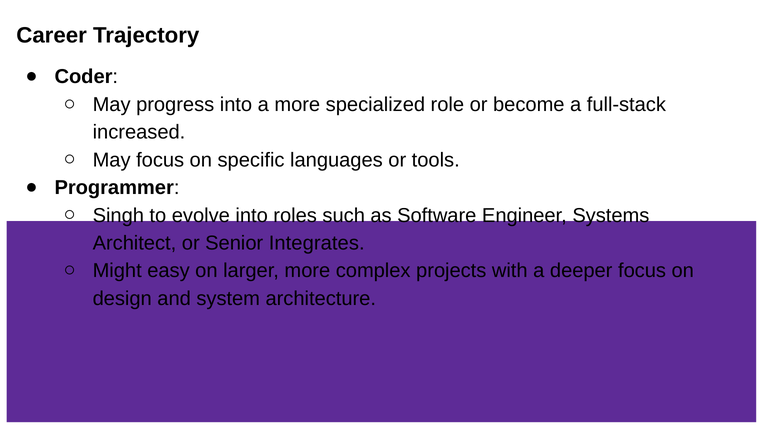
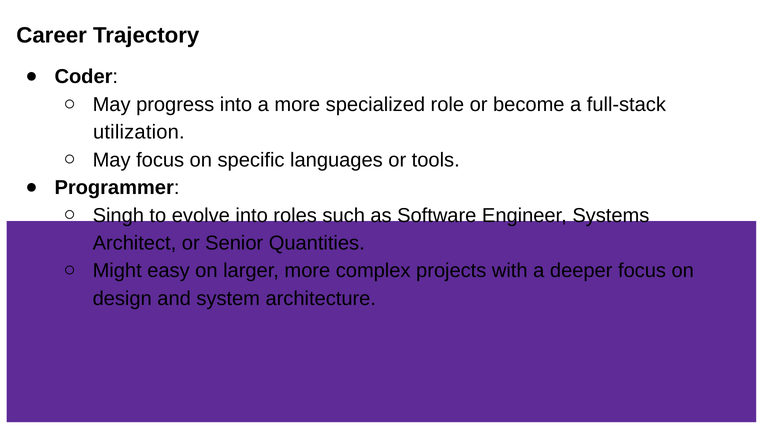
increased: increased -> utilization
Integrates: Integrates -> Quantities
